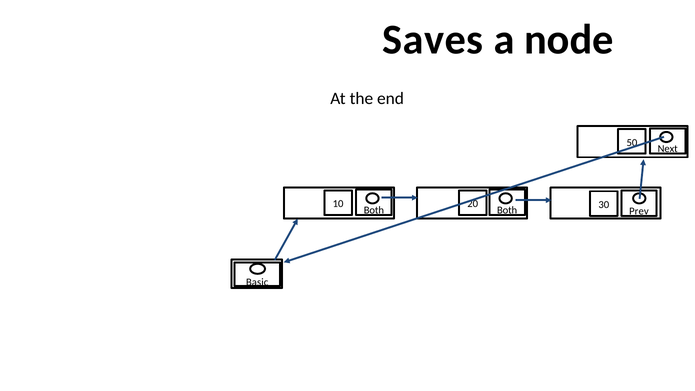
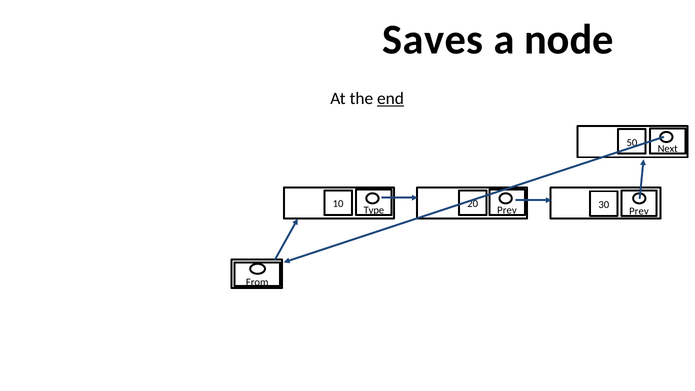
end underline: none -> present
Both at (374, 210): Both -> Type
Both at (507, 210): Both -> Prev
Basic: Basic -> From
